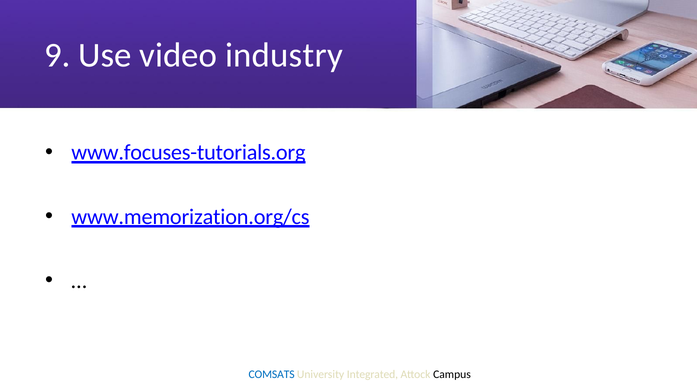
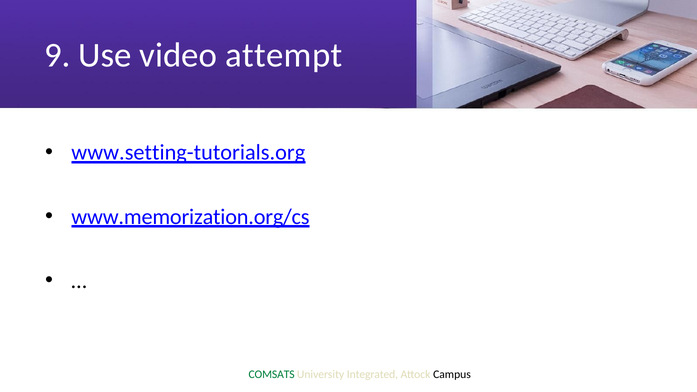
industry: industry -> attempt
www.focuses-tutorials.org: www.focuses-tutorials.org -> www.setting-tutorials.org
COMSATS colour: blue -> green
